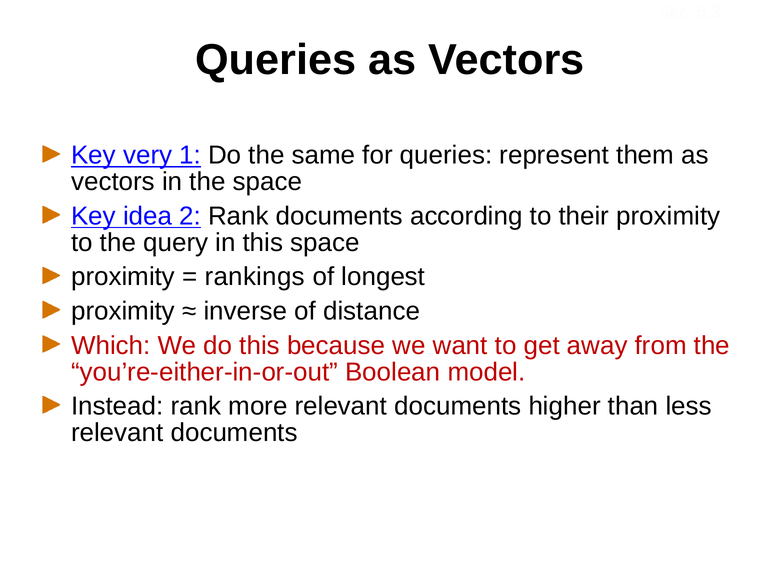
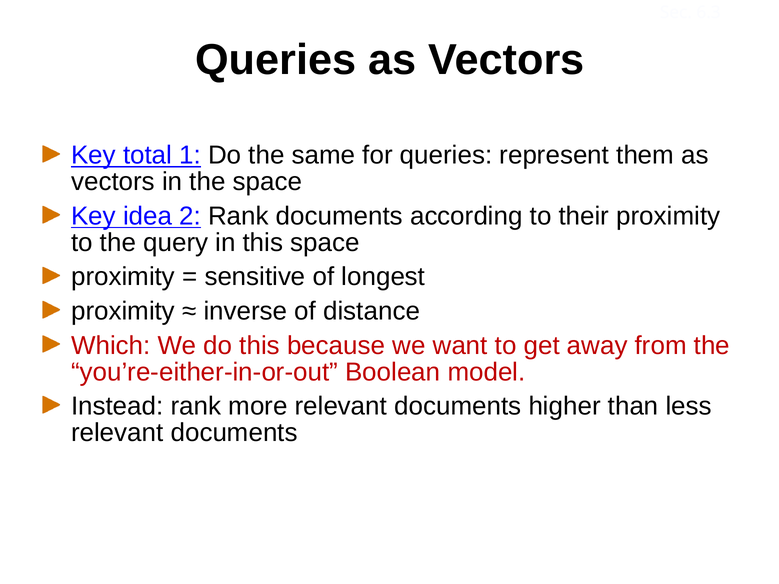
very: very -> total
rankings: rankings -> sensitive
